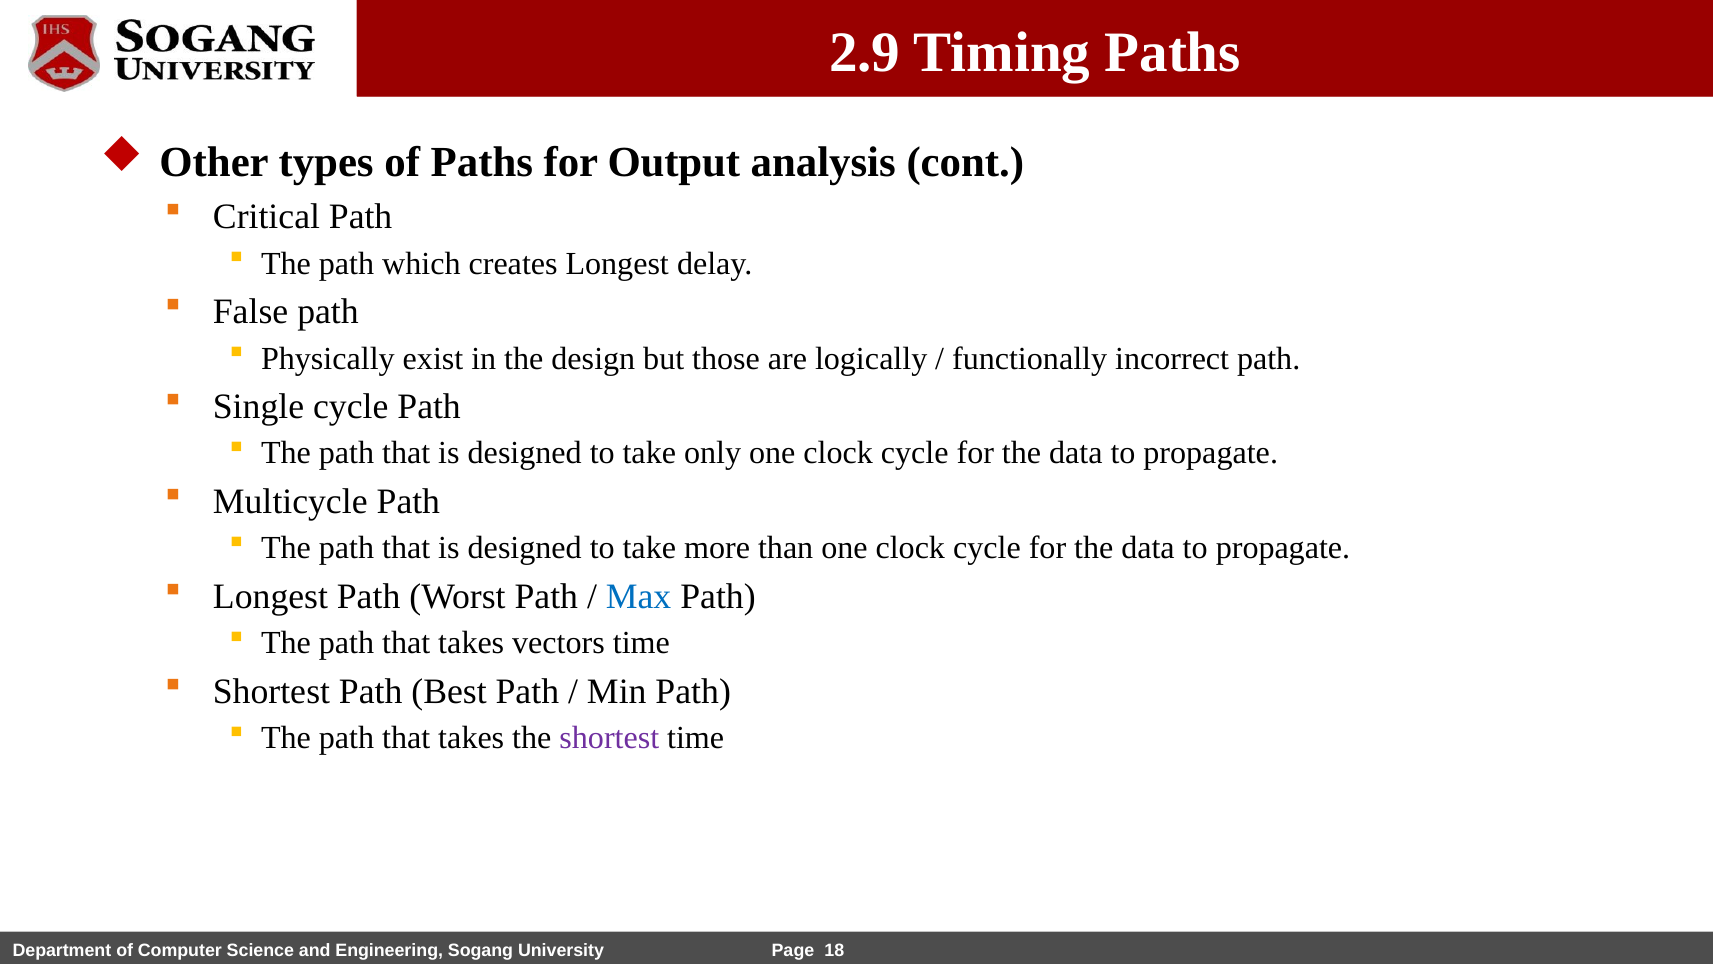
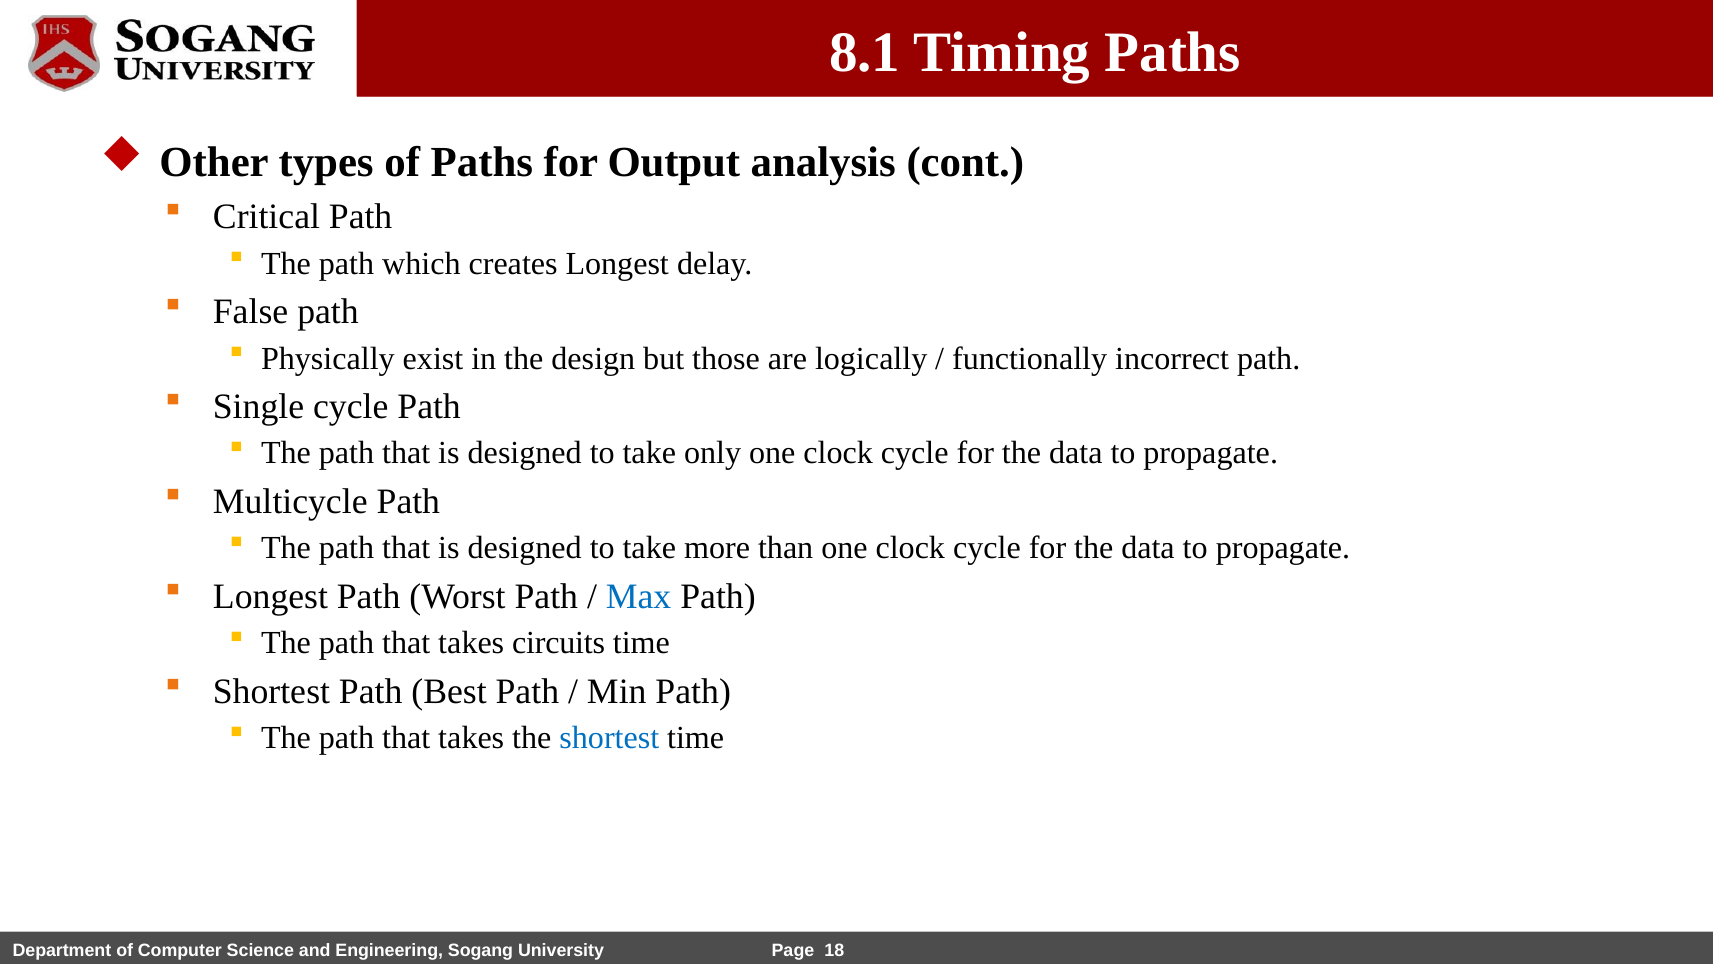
2.9: 2.9 -> 8.1
vectors: vectors -> circuits
shortest at (609, 738) colour: purple -> blue
